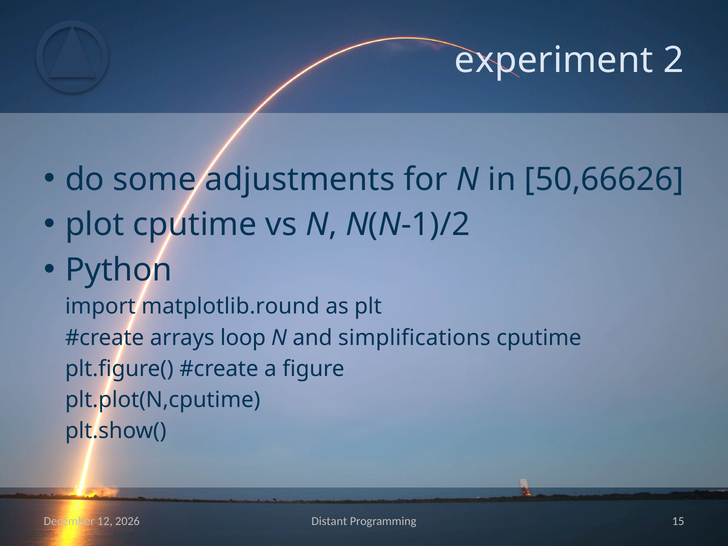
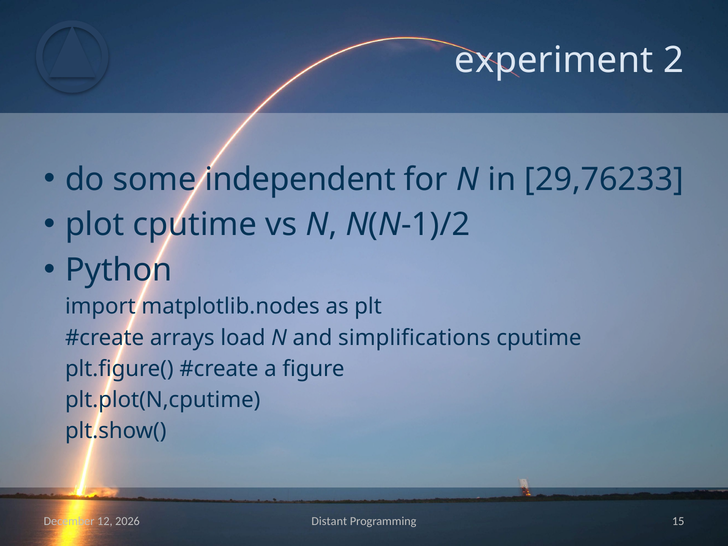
adjustments: adjustments -> independent
50,66626: 50,66626 -> 29,76233
matplotlib.round: matplotlib.round -> matplotlib.nodes
loop: loop -> load
